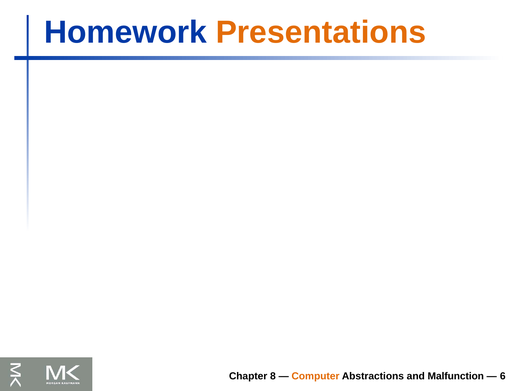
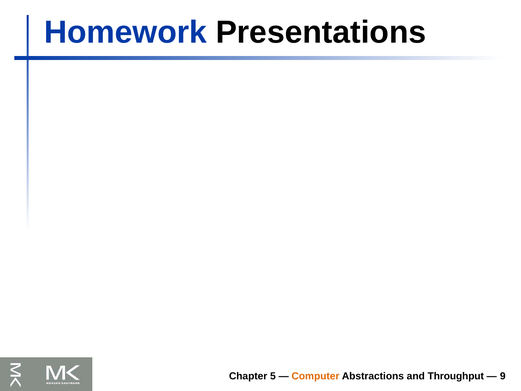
Presentations colour: orange -> black
8: 8 -> 5
Malfunction: Malfunction -> Throughput
6: 6 -> 9
